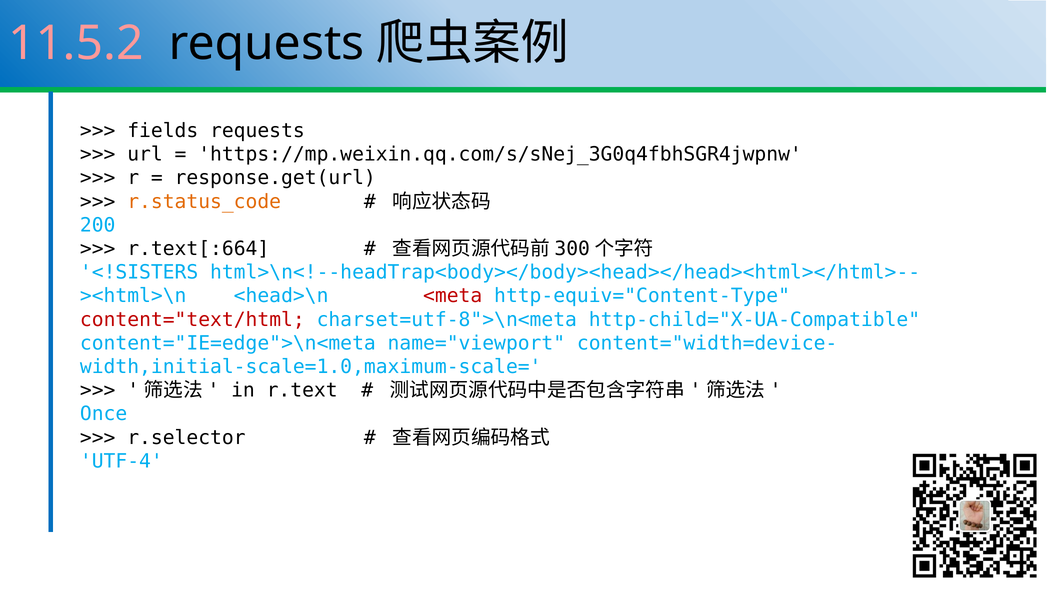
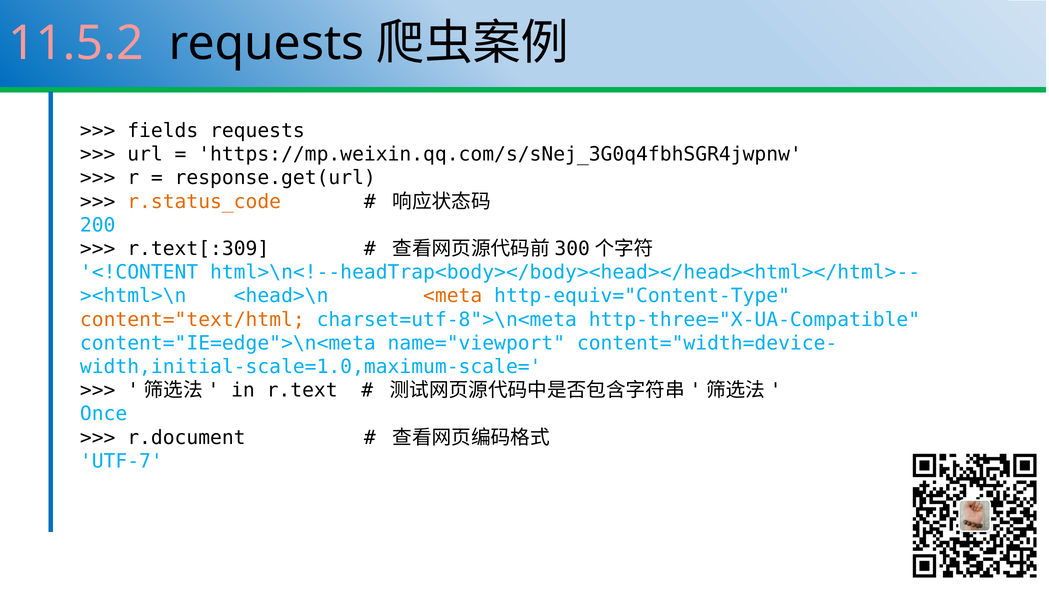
r.text[:664: r.text[:664 -> r.text[:309
<!SISTERS: <!SISTERS -> <!CONTENT
<meta colour: red -> orange
content="text/html colour: red -> orange
http-child="X-UA-Compatible: http-child="X-UA-Compatible -> http-three="X-UA-Compatible
r.selector: r.selector -> r.document
UTF-4: UTF-4 -> UTF-7
